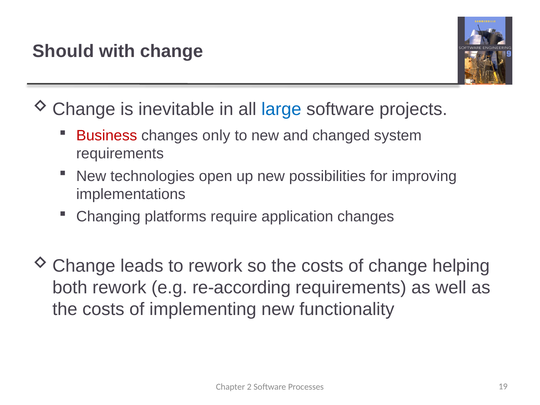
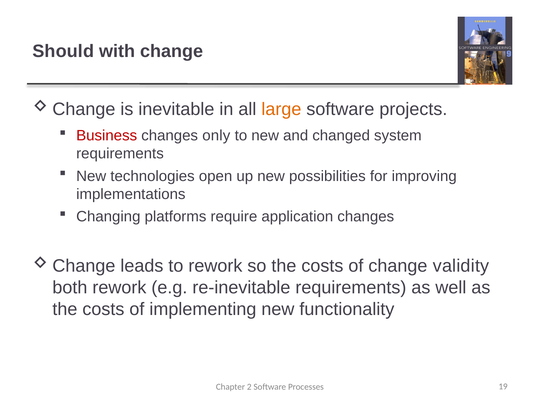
large colour: blue -> orange
helping: helping -> validity
re-according: re-according -> re-inevitable
